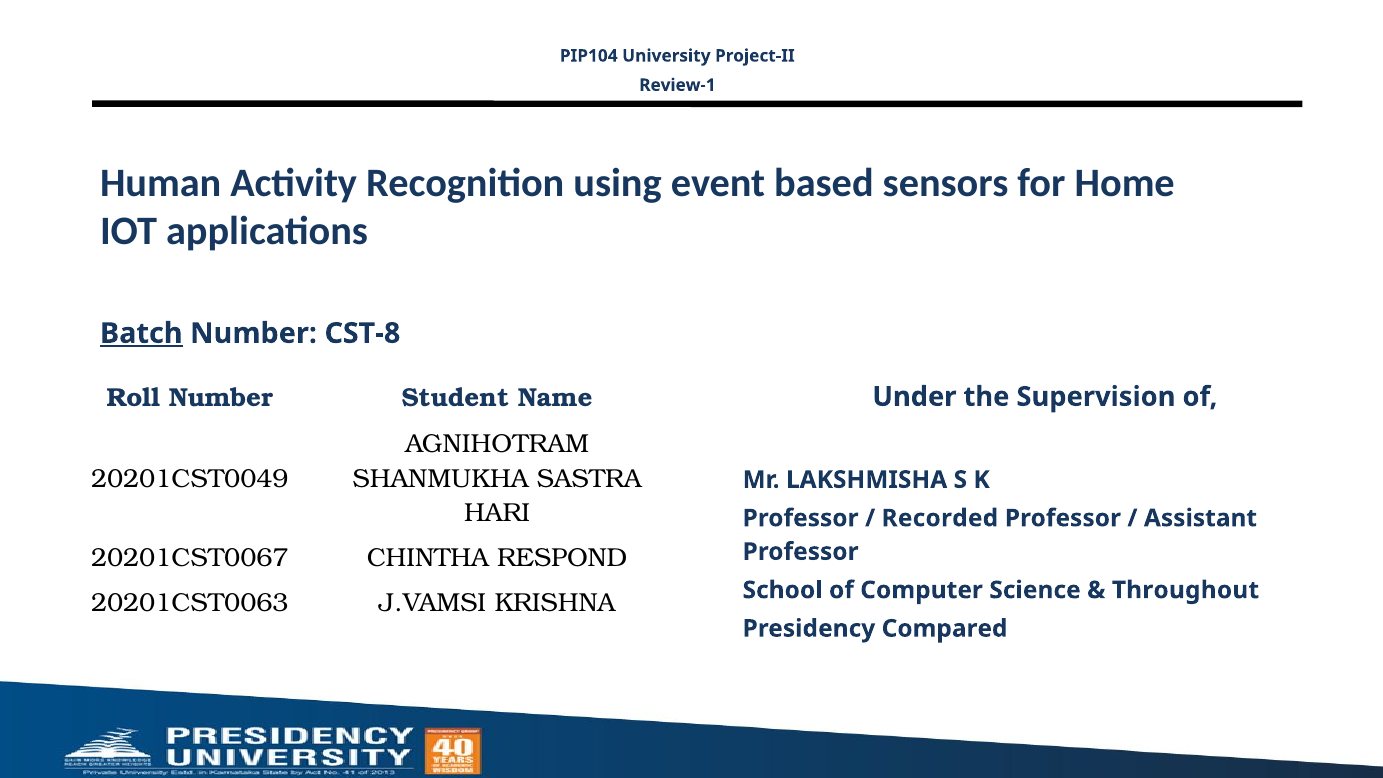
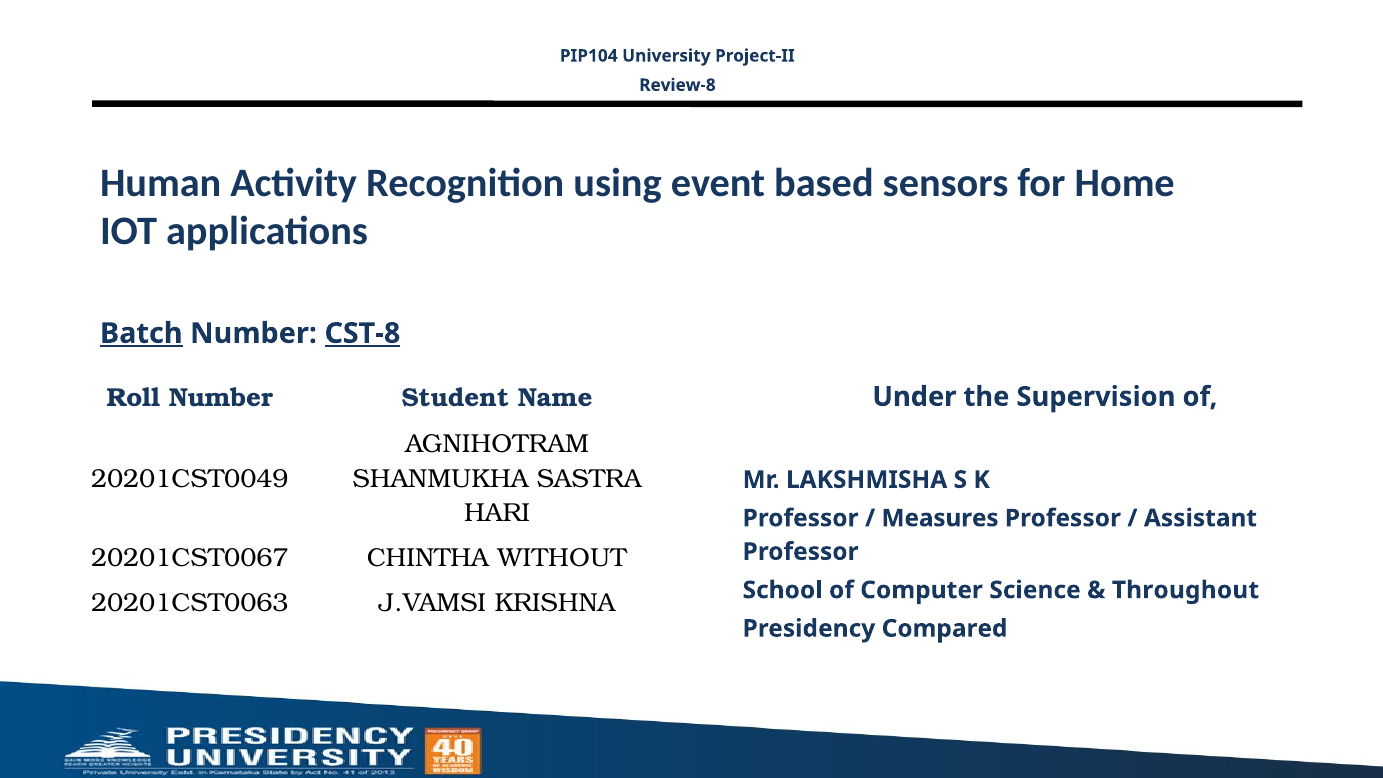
Review-1: Review-1 -> Review-8
CST-8 underline: none -> present
Recorded: Recorded -> Measures
RESPOND: RESPOND -> WITHOUT
